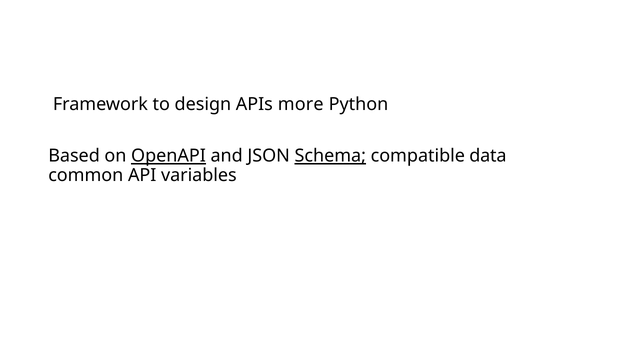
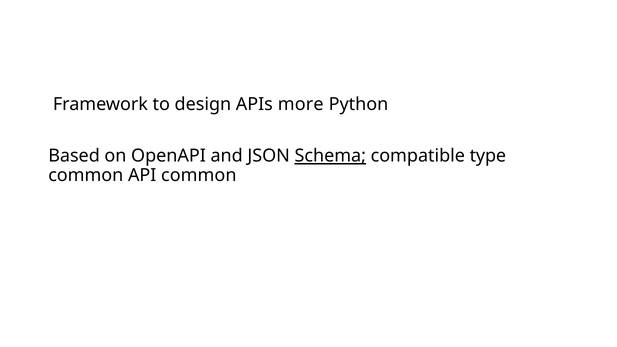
OpenAPI underline: present -> none
data: data -> type
API variables: variables -> common
